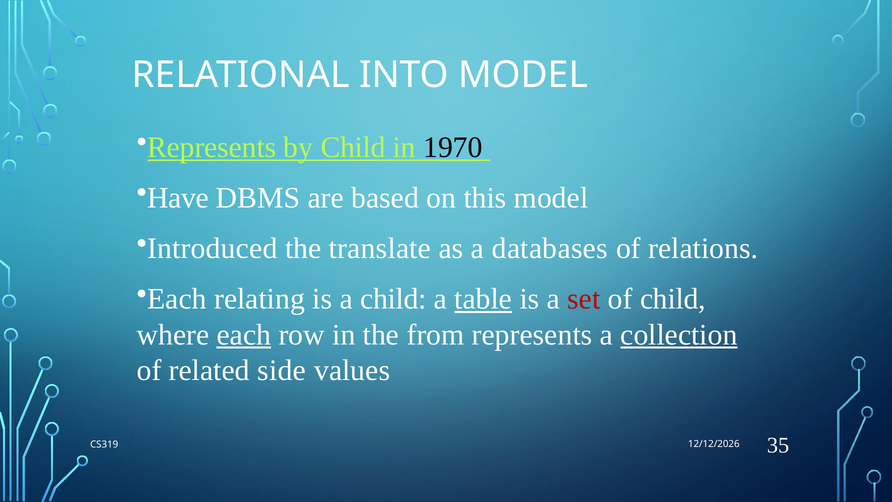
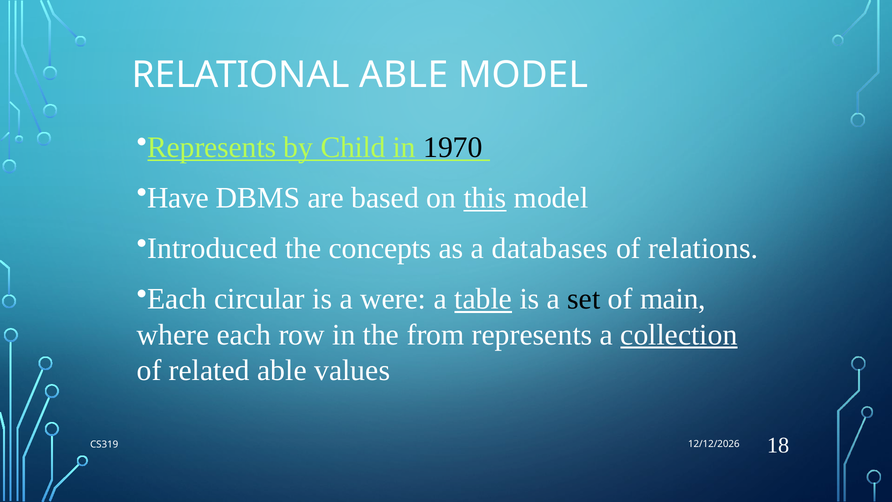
RELATIONAL INTO: INTO -> ABLE
this underline: none -> present
translate: translate -> concepts
relating: relating -> circular
a child: child -> were
set colour: red -> black
of child: child -> main
each at (244, 335) underline: present -> none
related side: side -> able
35: 35 -> 18
